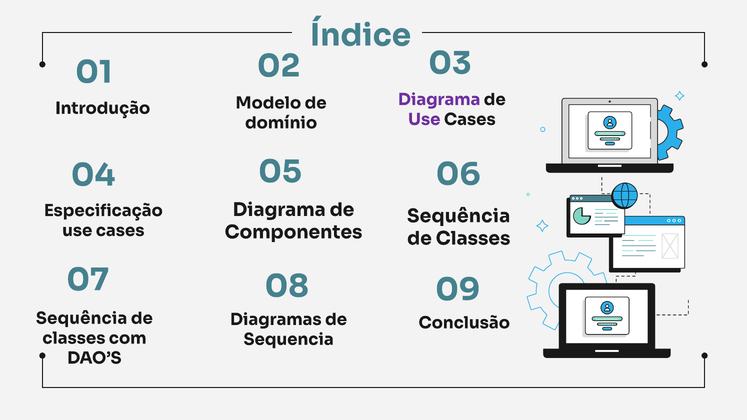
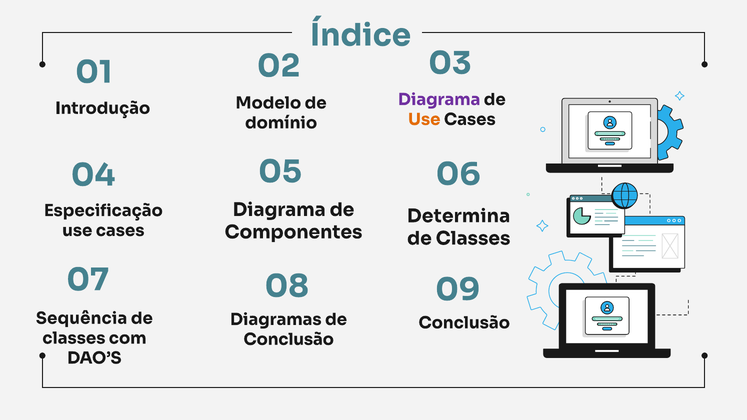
Use at (424, 120) colour: purple -> orange
Sequência at (459, 216): Sequência -> Determina
Sequencia at (289, 340): Sequencia -> Conclusão
